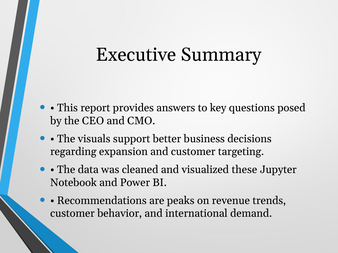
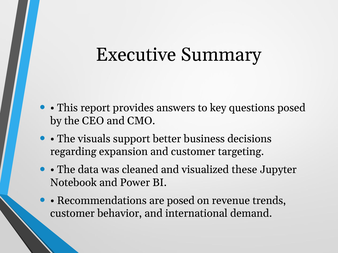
are peaks: peaks -> posed
